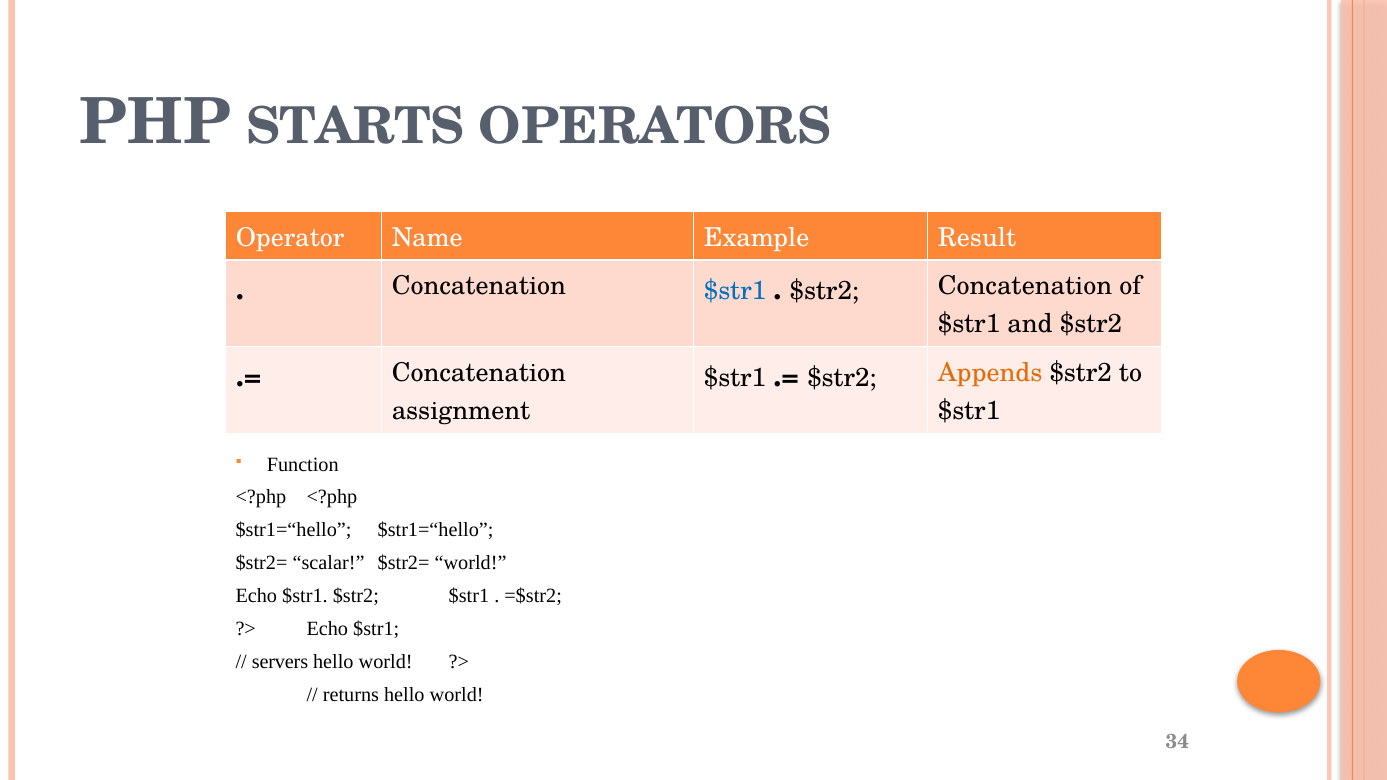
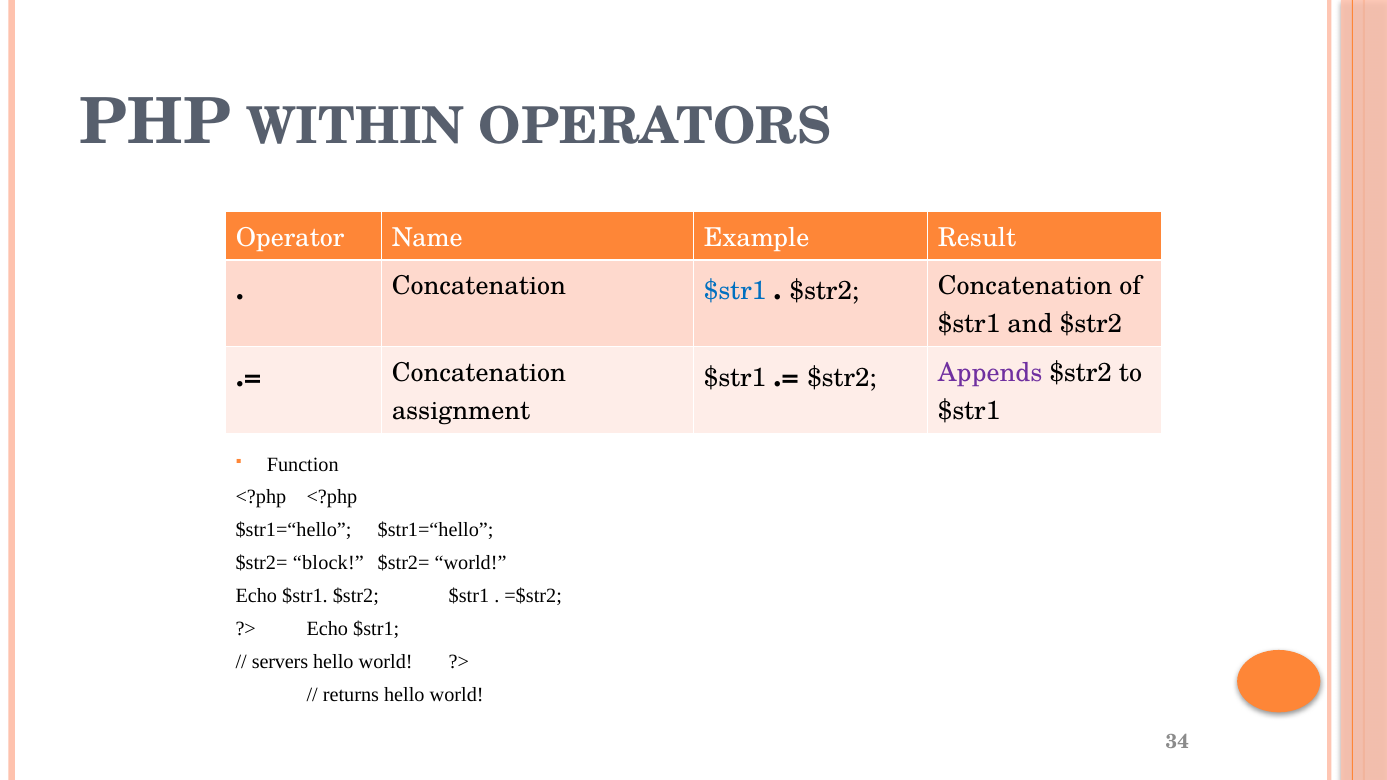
STARTS: STARTS -> WITHIN
Appends colour: orange -> purple
scalar: scalar -> block
